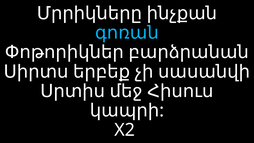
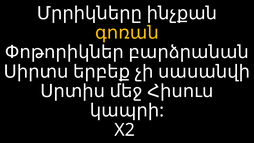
գոռան colour: light blue -> yellow
